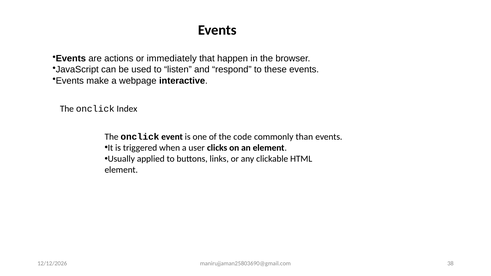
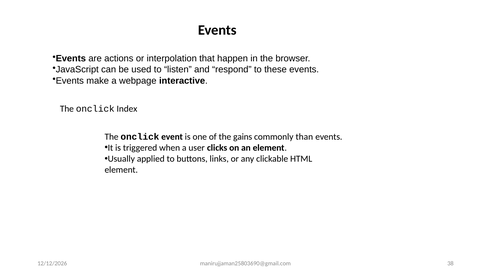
immediately: immediately -> interpolation
code: code -> gains
